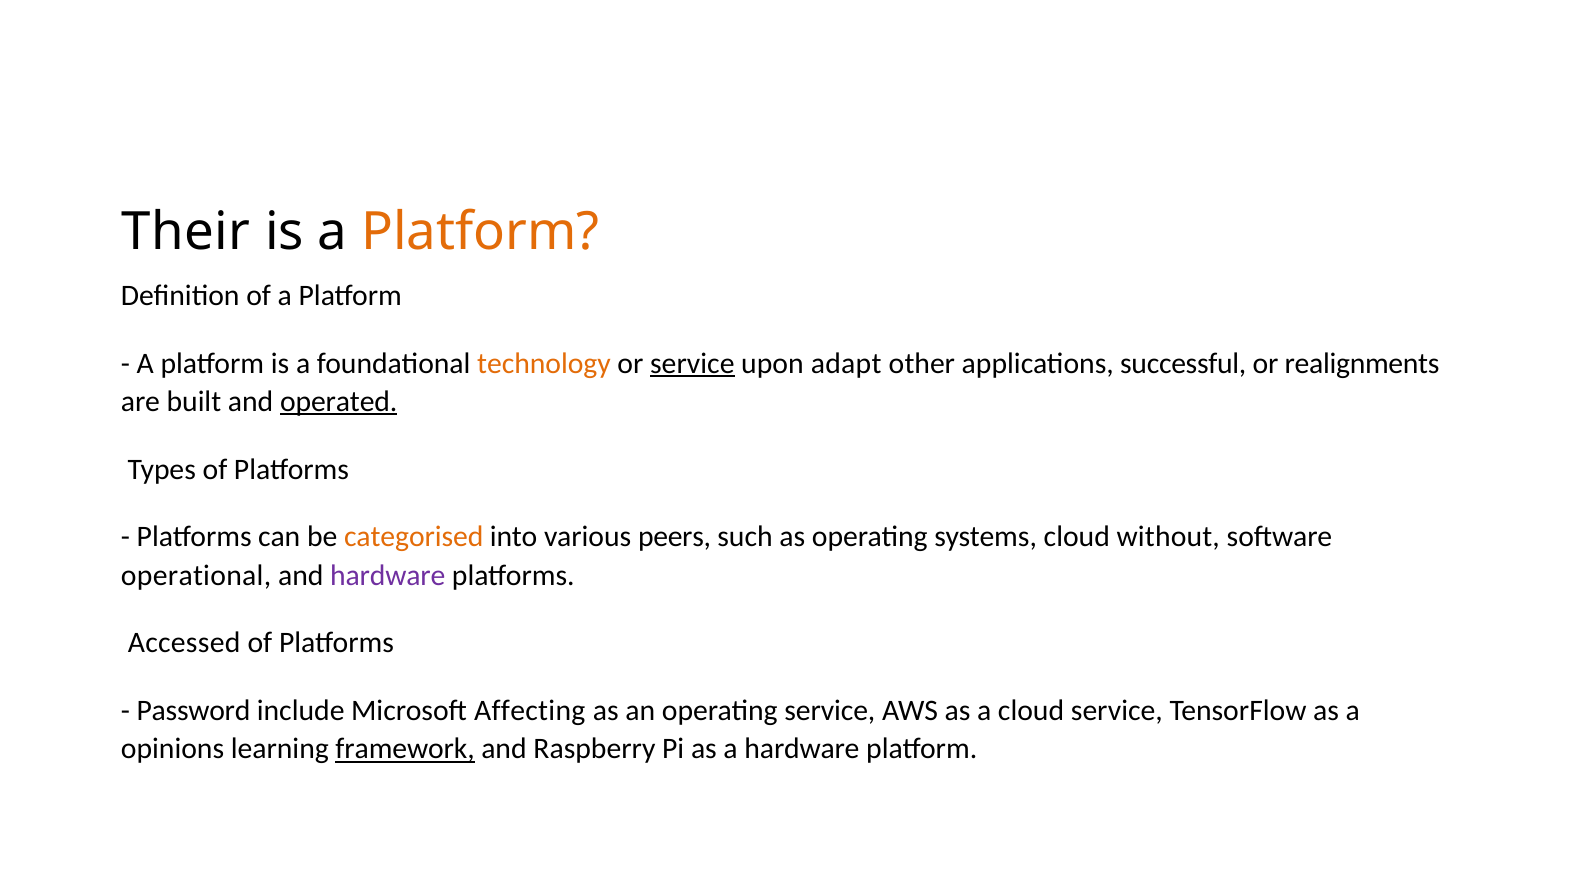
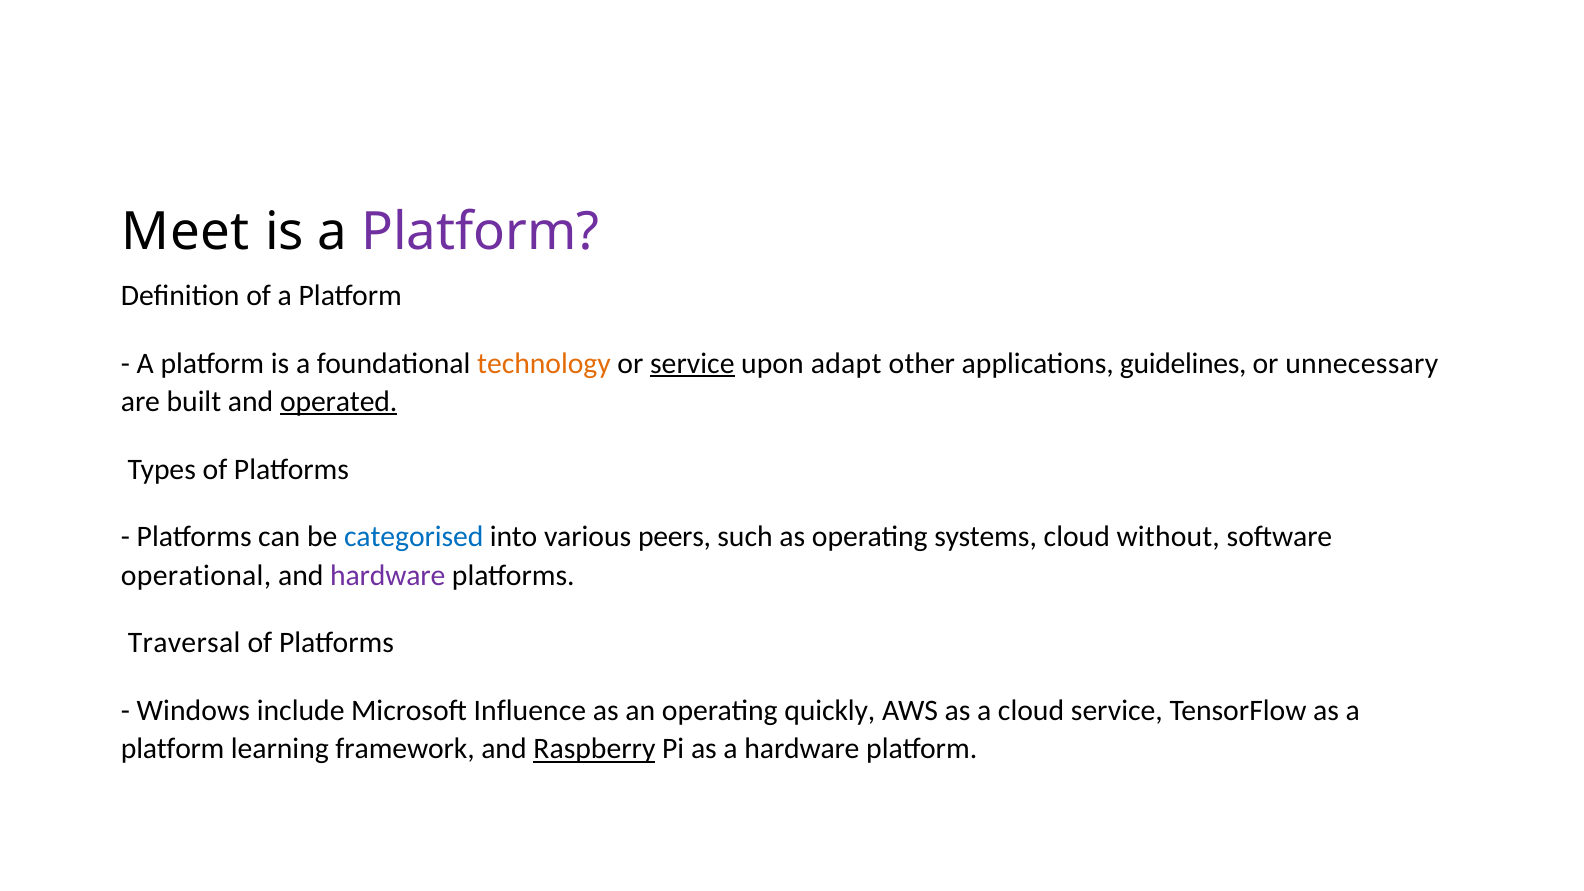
Their: Their -> Meet
Platform at (480, 232) colour: orange -> purple
successful: successful -> guidelines
realignments: realignments -> unnecessary
categorised colour: orange -> blue
Accessed: Accessed -> Traversal
Password: Password -> Windows
Affecting: Affecting -> Influence
operating service: service -> quickly
opinions at (173, 749): opinions -> platform
framework underline: present -> none
Raspberry underline: none -> present
